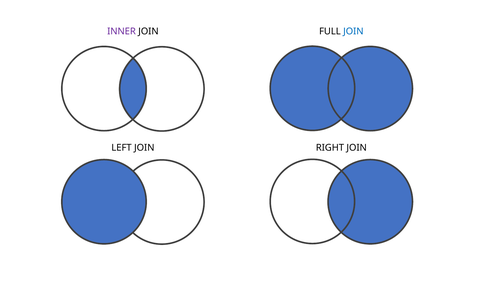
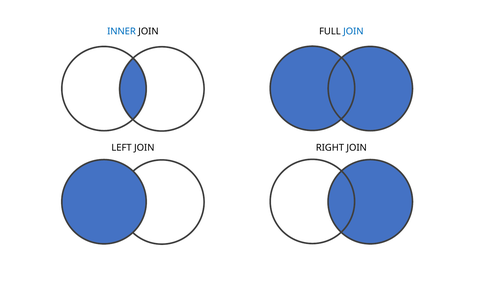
INNER colour: purple -> blue
